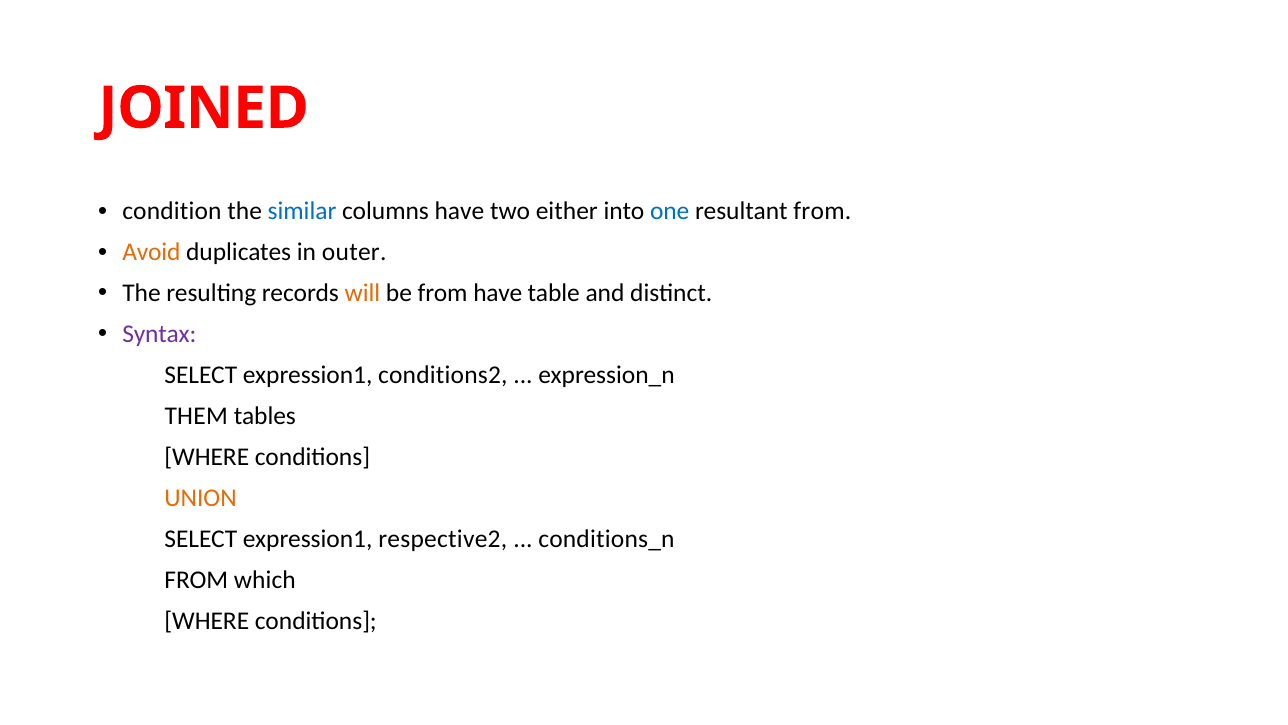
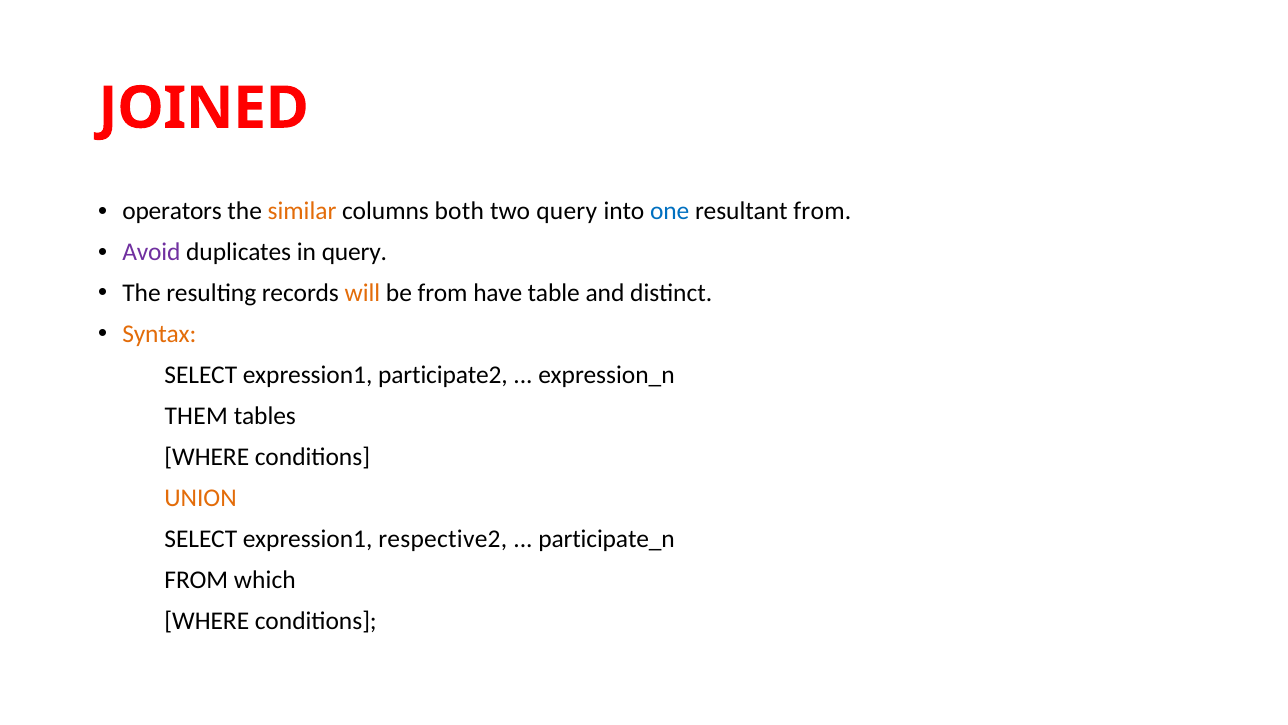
condition: condition -> operators
similar colour: blue -> orange
columns have: have -> both
two either: either -> query
Avoid colour: orange -> purple
in outer: outer -> query
Syntax colour: purple -> orange
conditions2: conditions2 -> participate2
conditions_n: conditions_n -> participate_n
